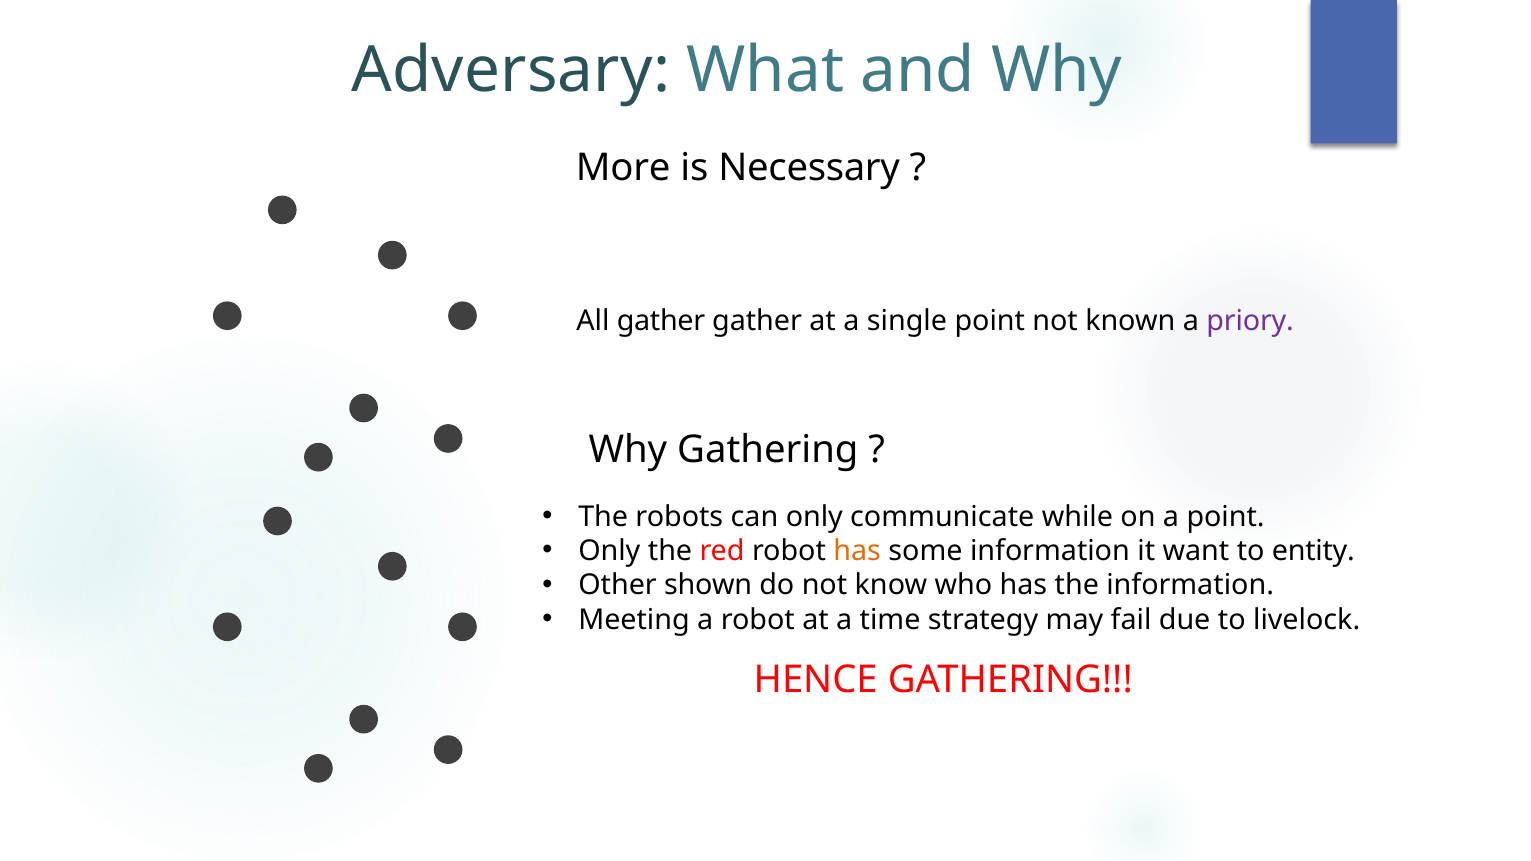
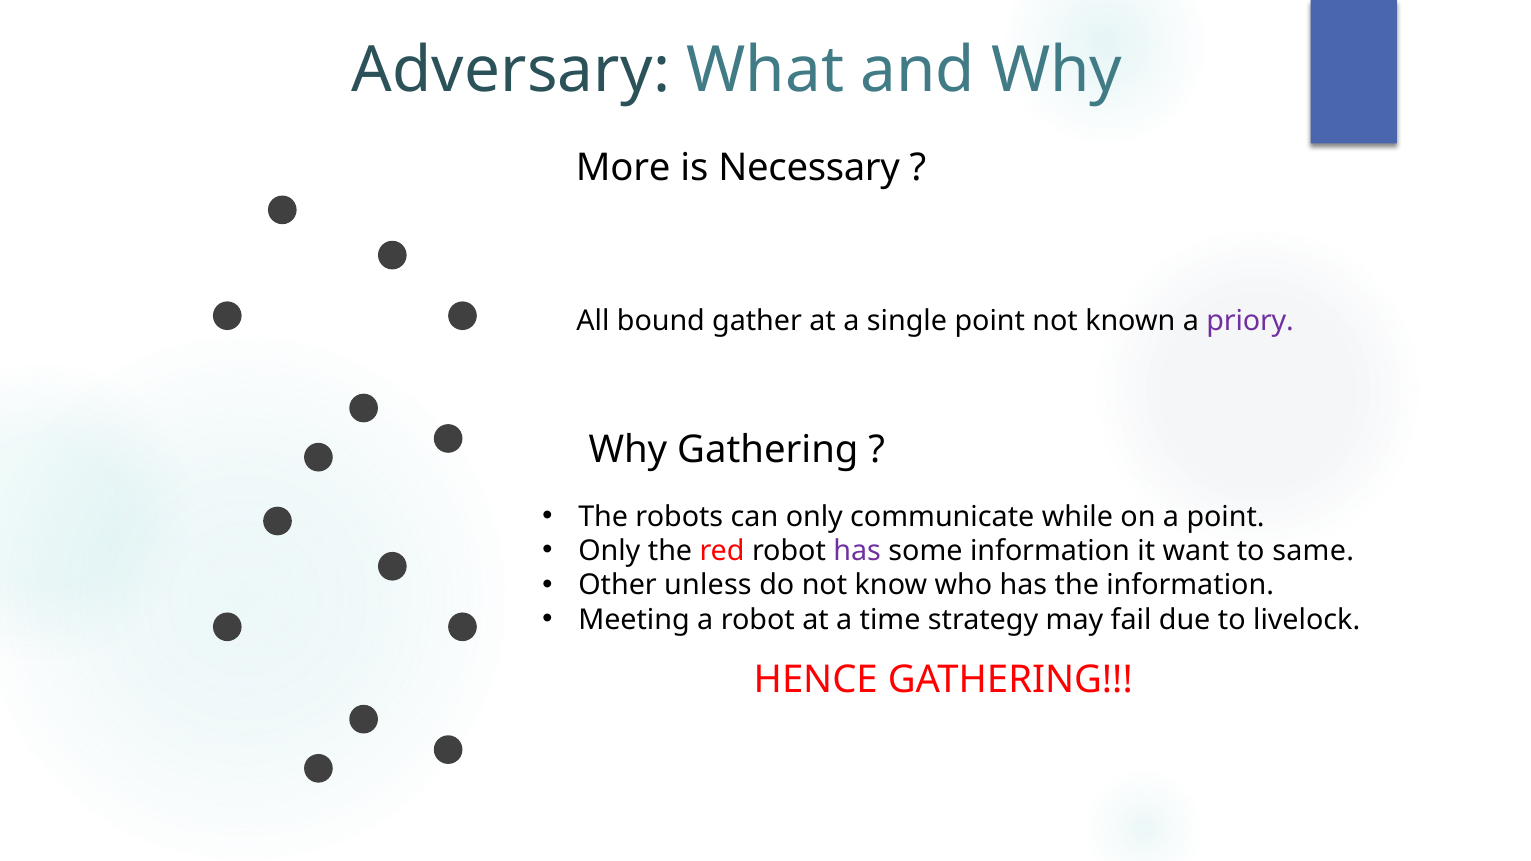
All gather: gather -> bound
has at (857, 551) colour: orange -> purple
entity: entity -> same
shown: shown -> unless
